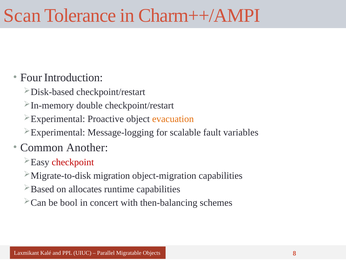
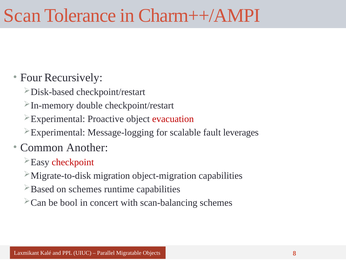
Introduction: Introduction -> Recursively
evacuation colour: orange -> red
variables: variables -> leverages
on allocates: allocates -> schemes
then-balancing: then-balancing -> scan-balancing
